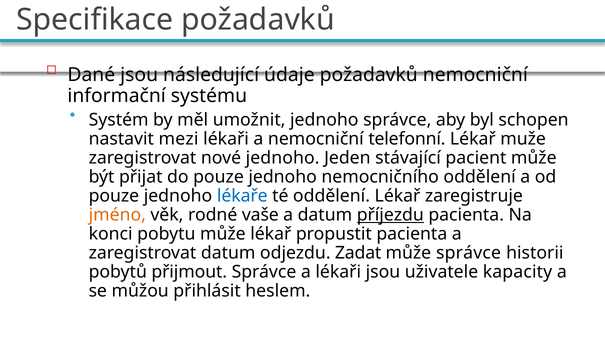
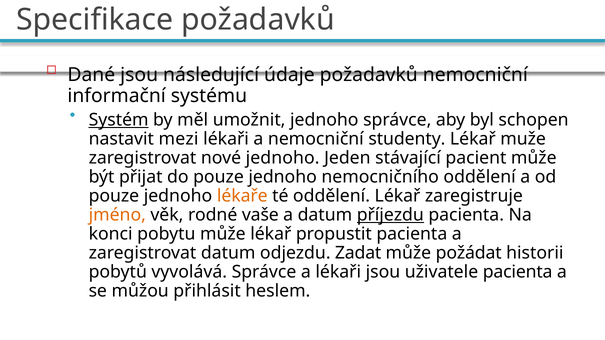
Systém underline: none -> present
telefonní: telefonní -> studenty
lékaře colour: blue -> orange
může správce: správce -> požádat
přijmout: přijmout -> vyvolává
uživatele kapacity: kapacity -> pacienta
